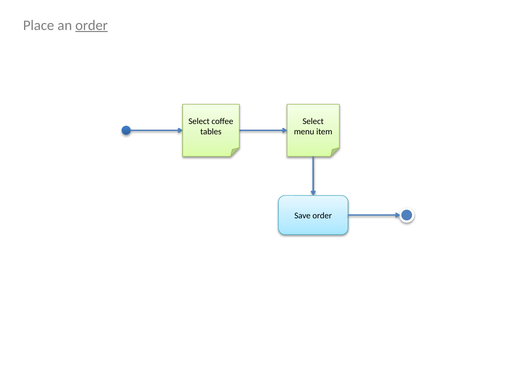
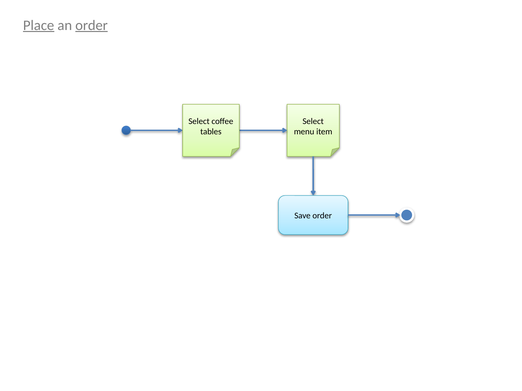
Place underline: none -> present
